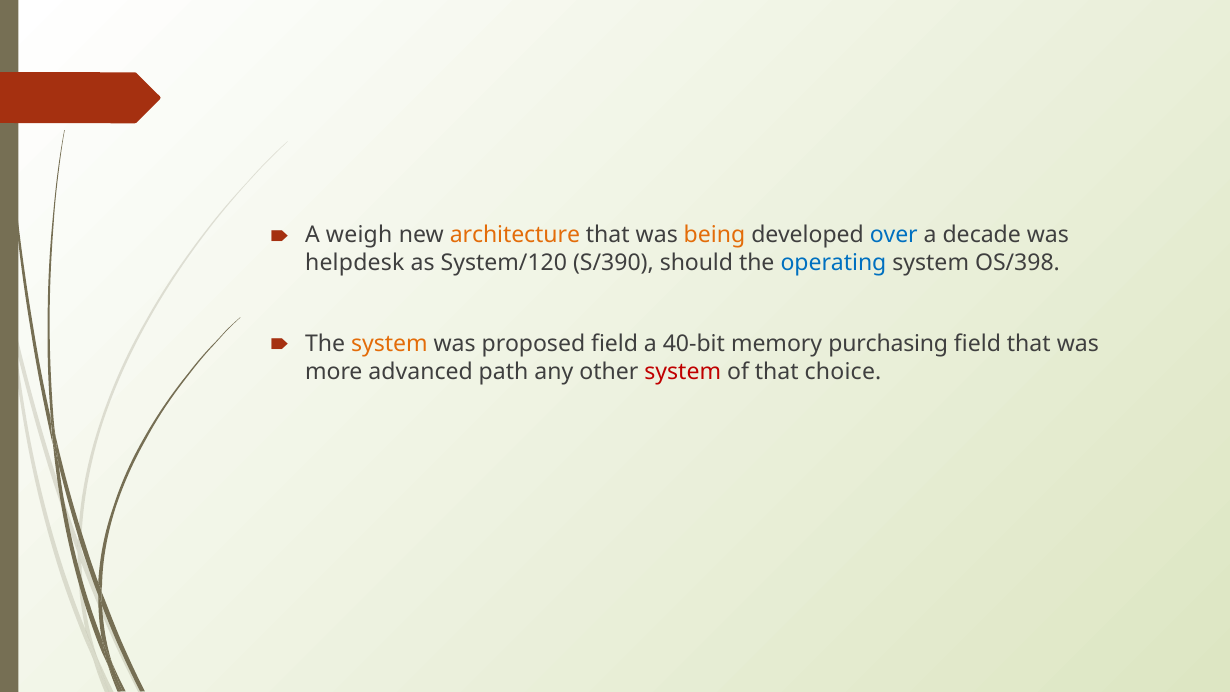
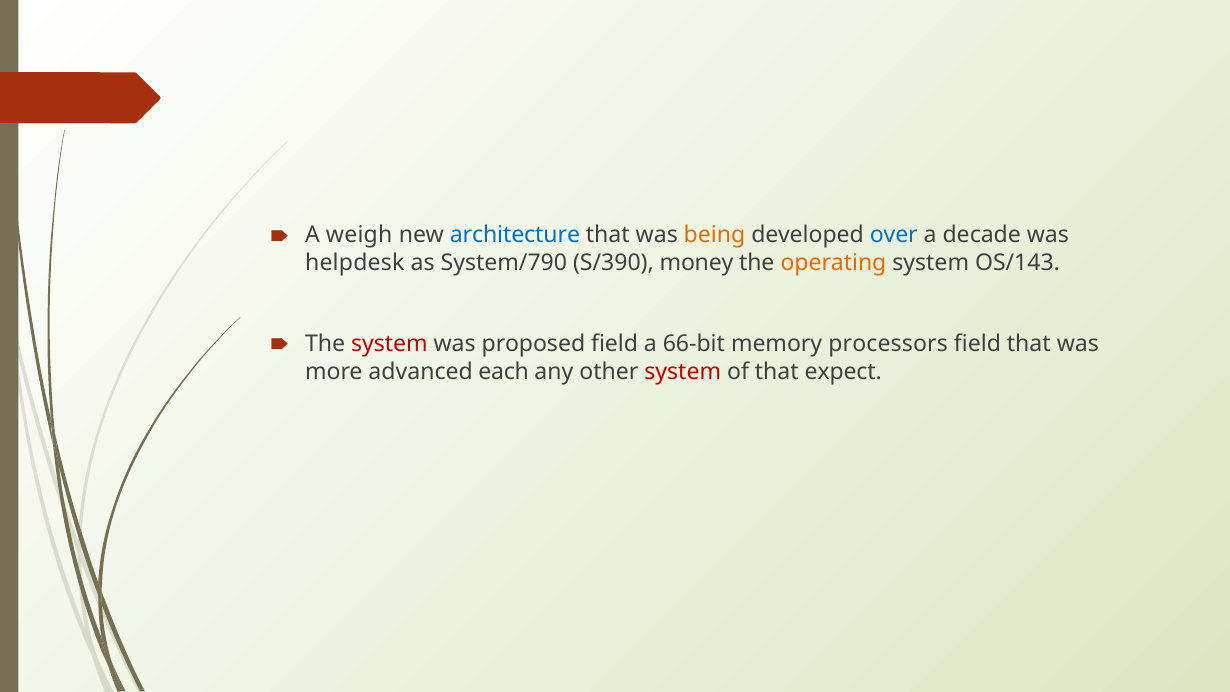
architecture colour: orange -> blue
System/120: System/120 -> System/790
should: should -> money
operating colour: blue -> orange
OS/398: OS/398 -> OS/143
system at (389, 344) colour: orange -> red
40-bit: 40-bit -> 66-bit
purchasing: purchasing -> processors
path: path -> each
choice: choice -> expect
